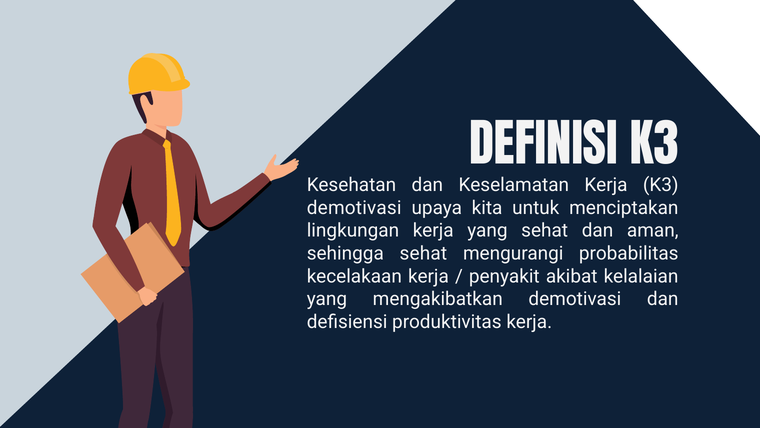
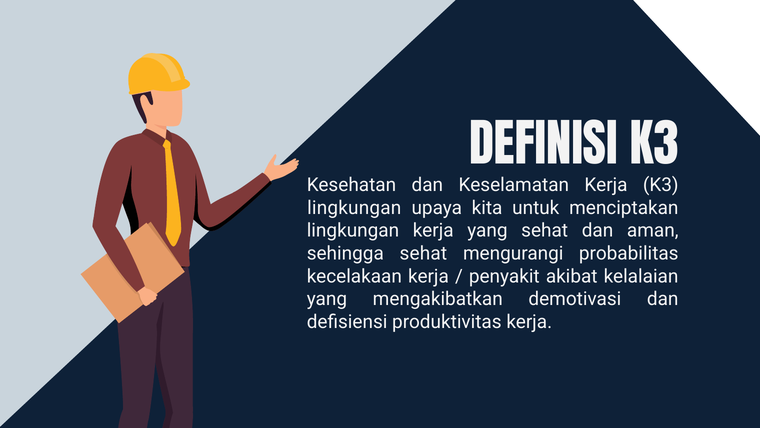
demotivasi at (354, 208): demotivasi -> lingkungan
